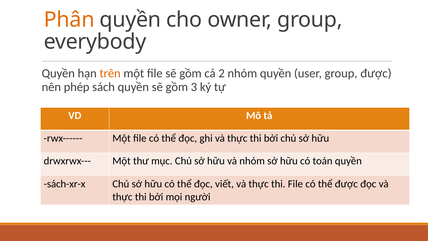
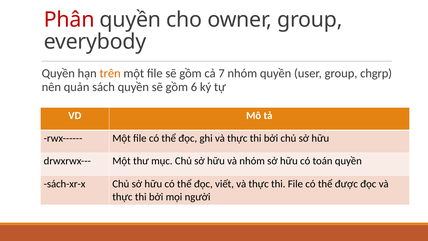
Phân colour: orange -> red
2: 2 -> 7
group được: được -> chgrp
phép: phép -> quản
3: 3 -> 6
